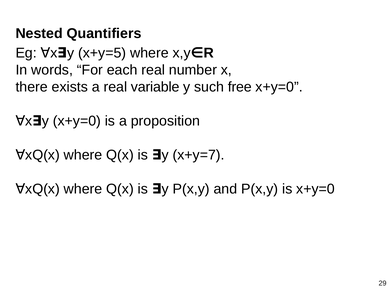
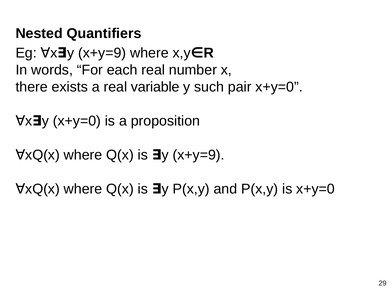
x+y=5 at (102, 53): x+y=5 -> x+y=9
free: free -> pair
is ∃y x+y=7: x+y=7 -> x+y=9
